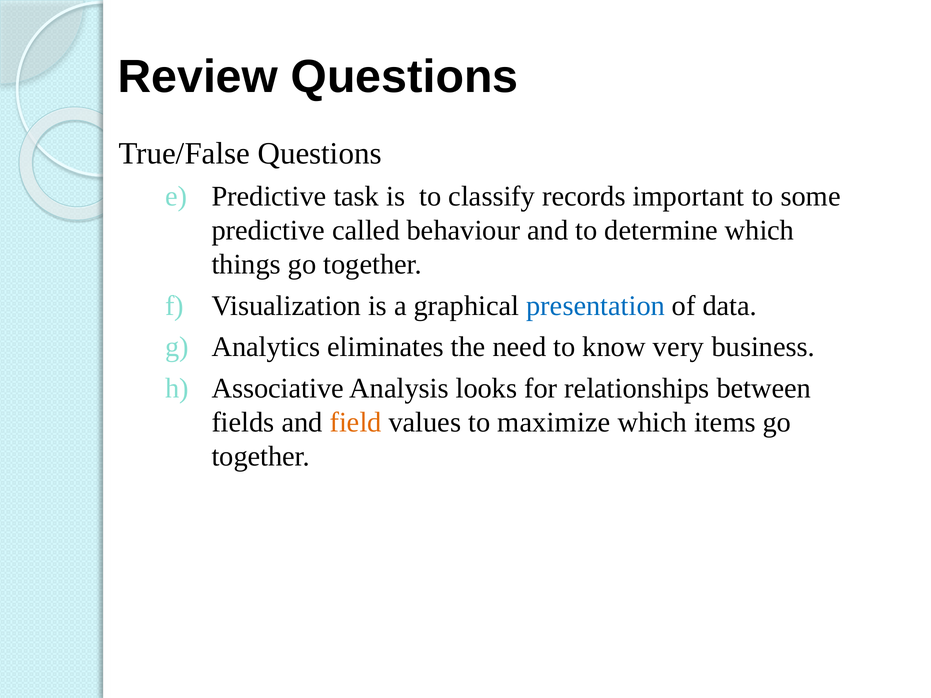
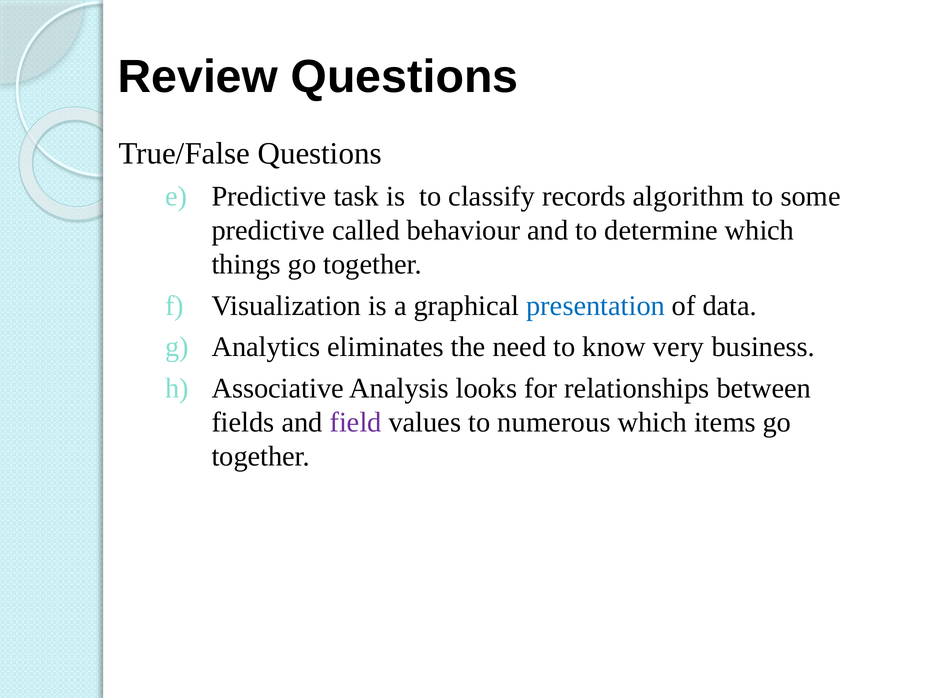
important: important -> algorithm
field colour: orange -> purple
maximize: maximize -> numerous
